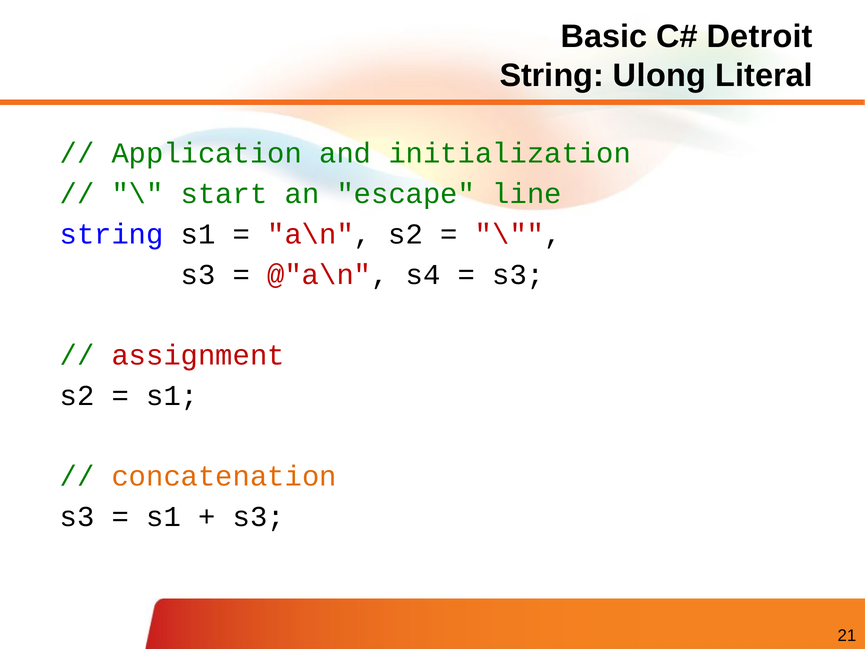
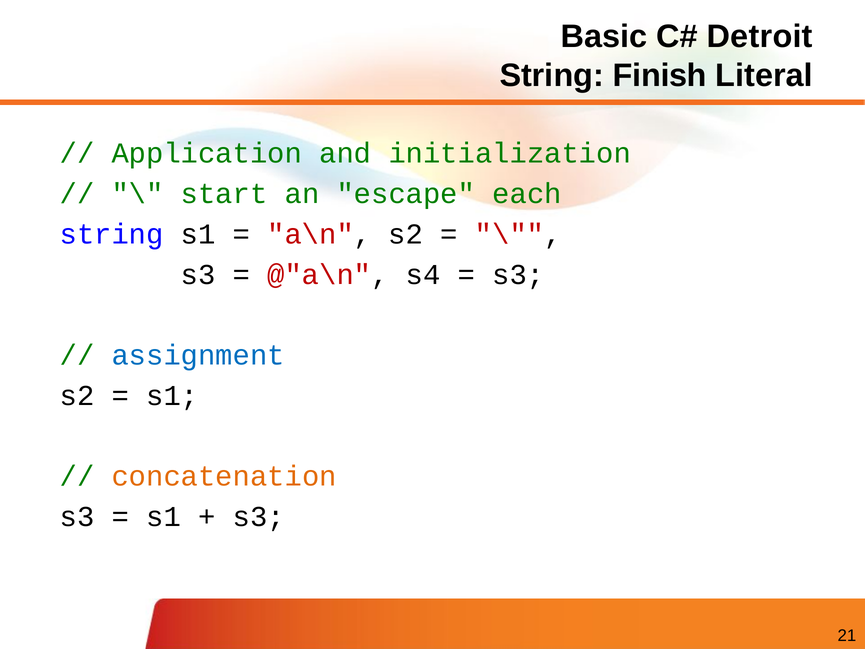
Ulong: Ulong -> Finish
line: line -> each
assignment colour: red -> blue
